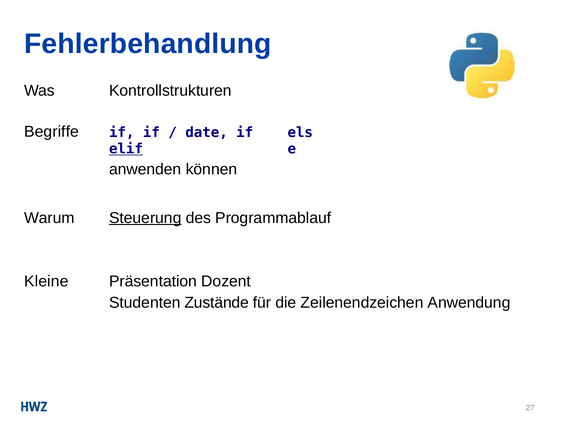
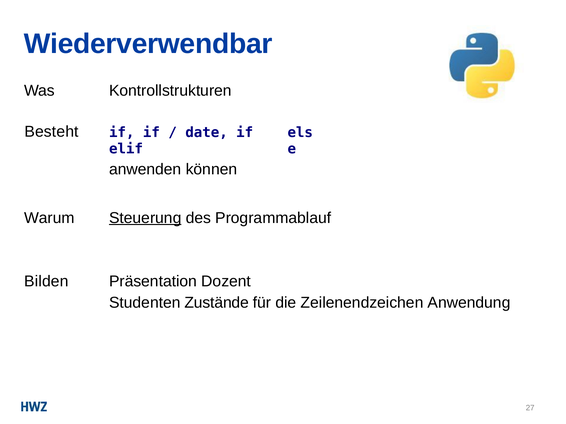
Fehlerbehandlung: Fehlerbehandlung -> Wiederverwendbar
Begriffe: Begriffe -> Besteht
elif underline: present -> none
Kleine: Kleine -> Bilden
